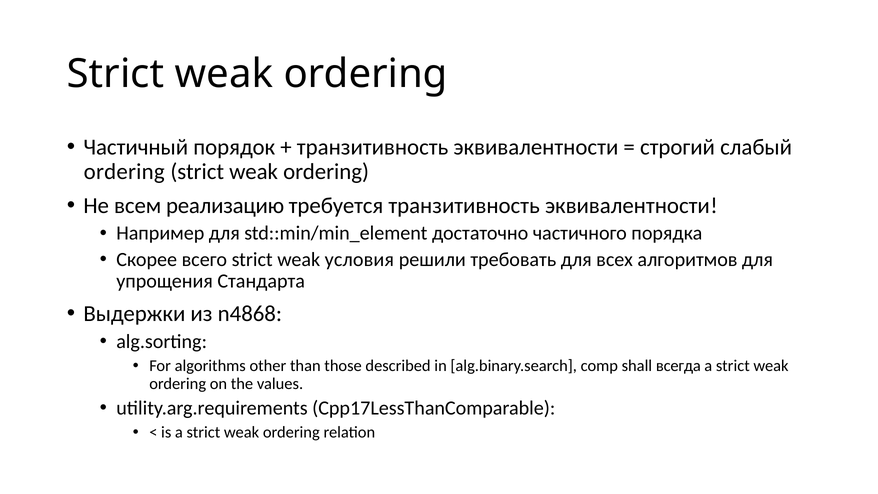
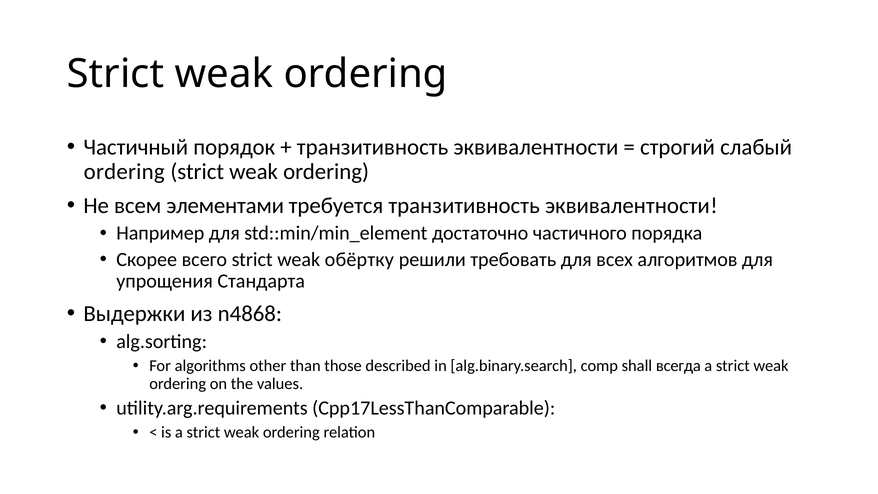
реализацию: реализацию -> элементами
условия: условия -> обёртку
